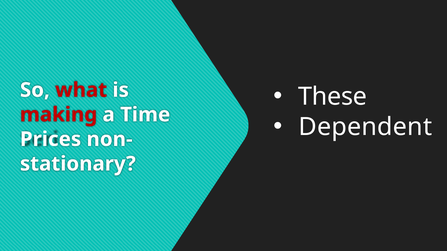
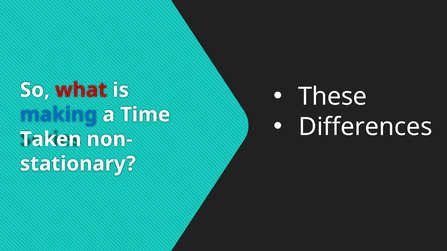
making colour: red -> blue
Dependent: Dependent -> Differences
Prices: Prices -> Taken
